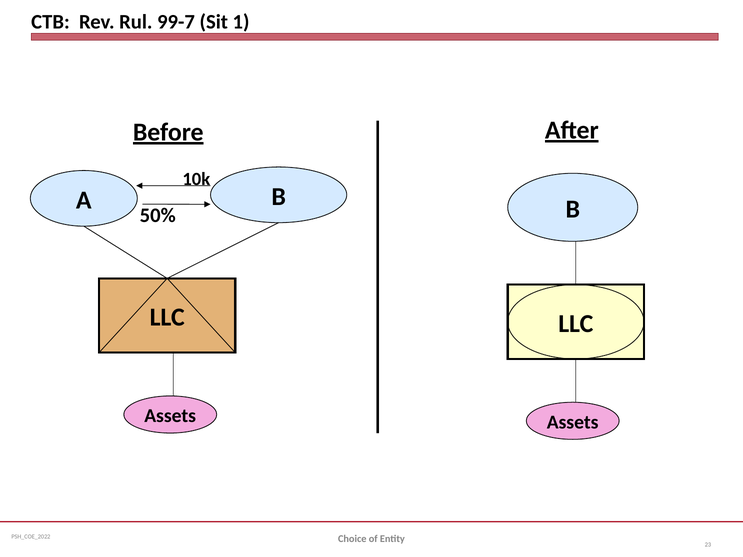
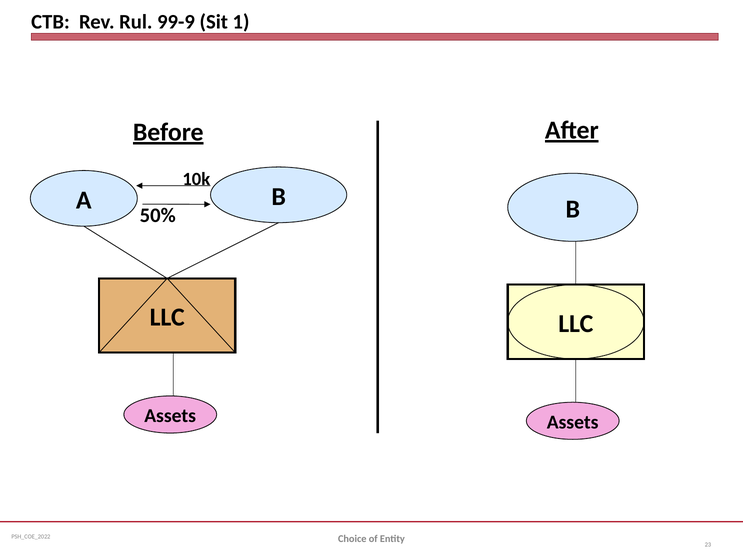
99-7: 99-7 -> 99-9
